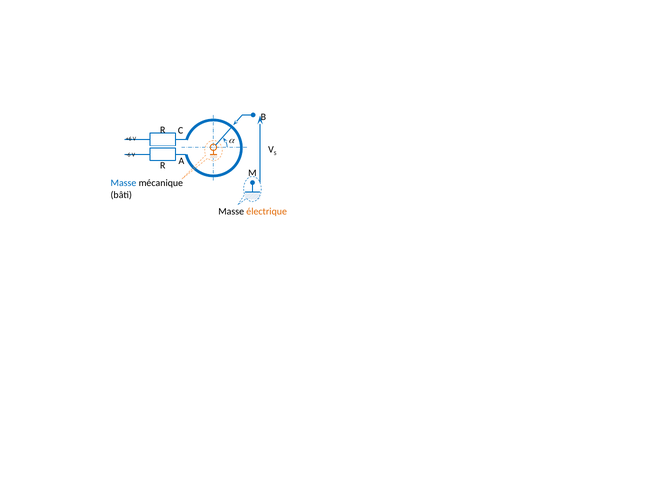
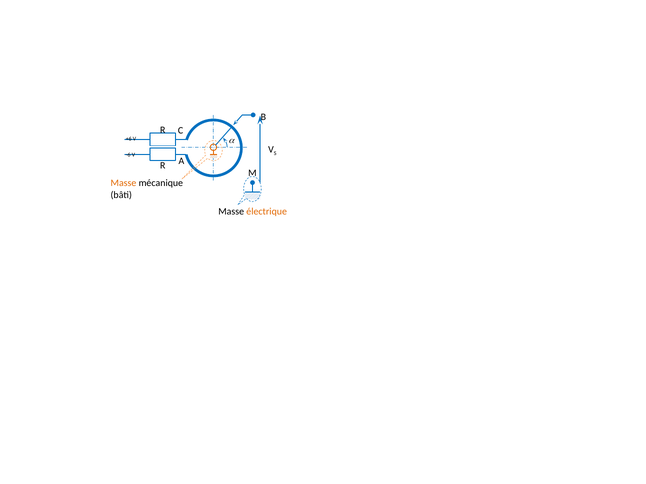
Masse at (123, 183) colour: blue -> orange
